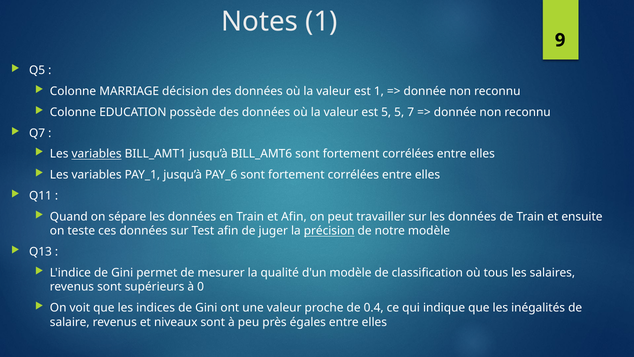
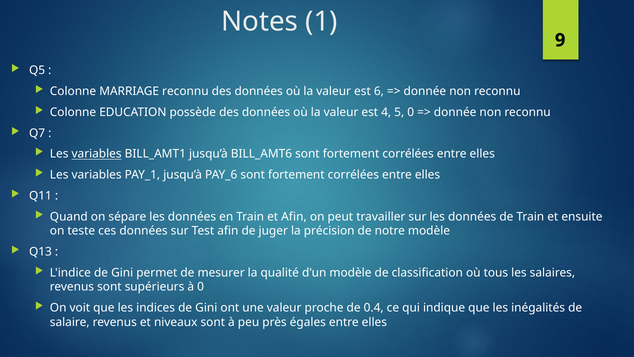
MARRIAGE décision: décision -> reconnu
est 1: 1 -> 6
est 5: 5 -> 4
5 7: 7 -> 0
précision underline: present -> none
